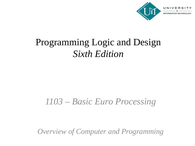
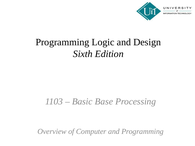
Euro: Euro -> Base
